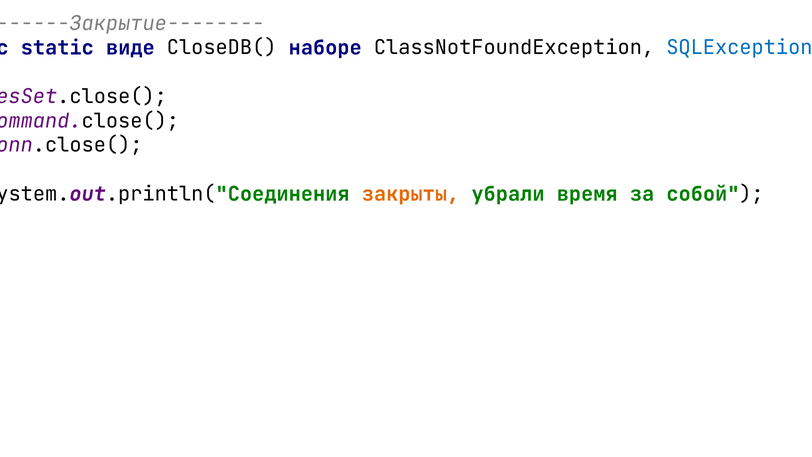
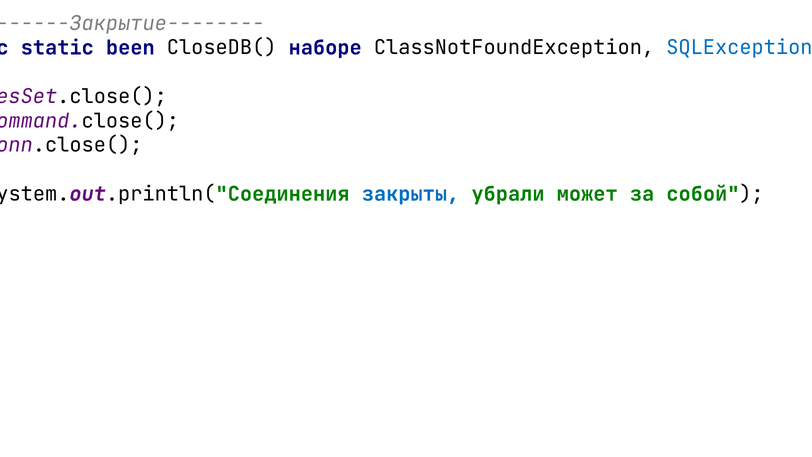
виде: виде -> been
закрыты colour: orange -> blue
время: время -> может
